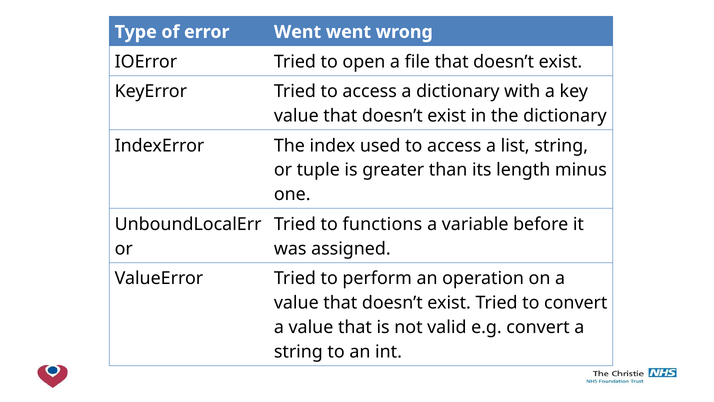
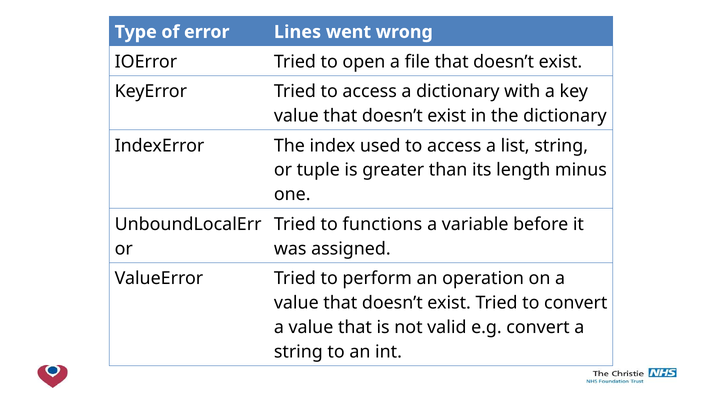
error Went: Went -> Lines
